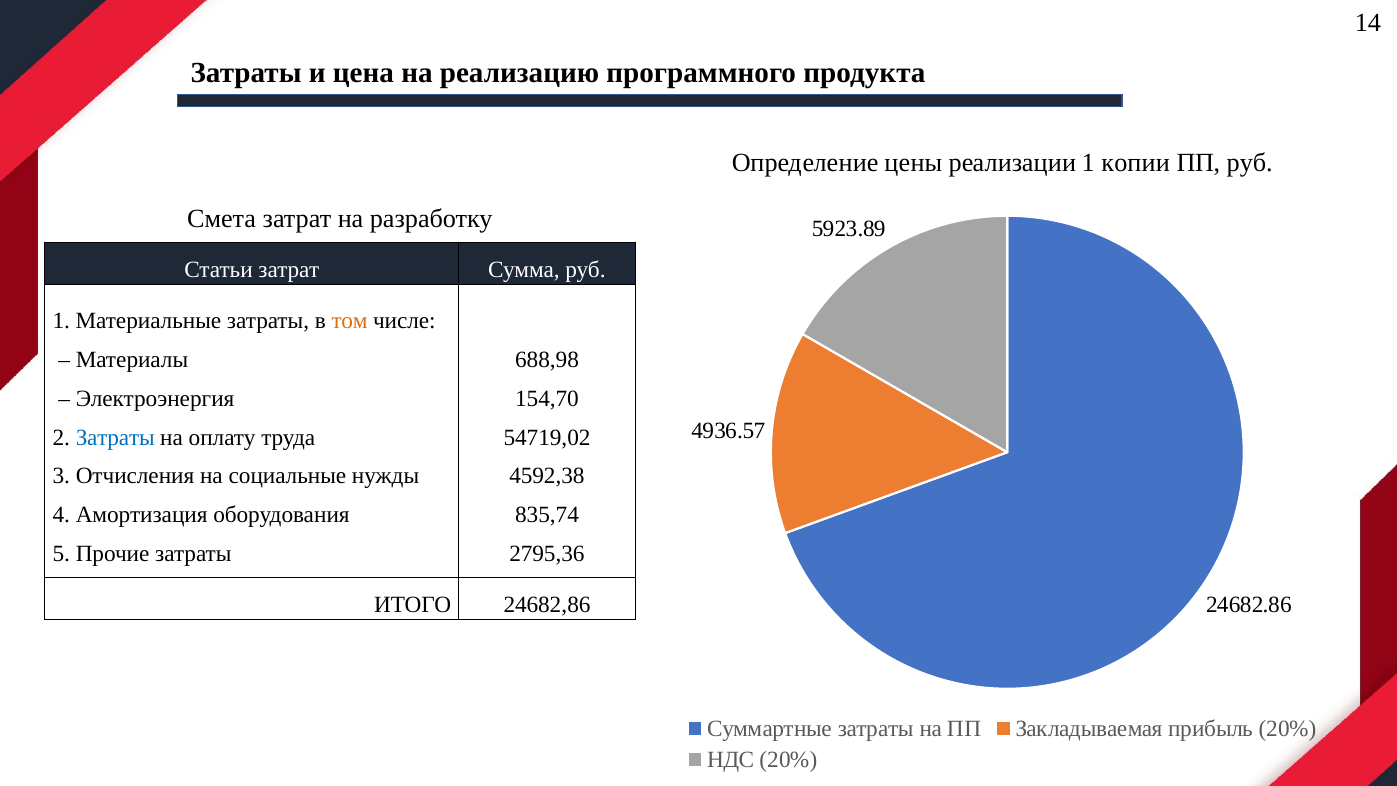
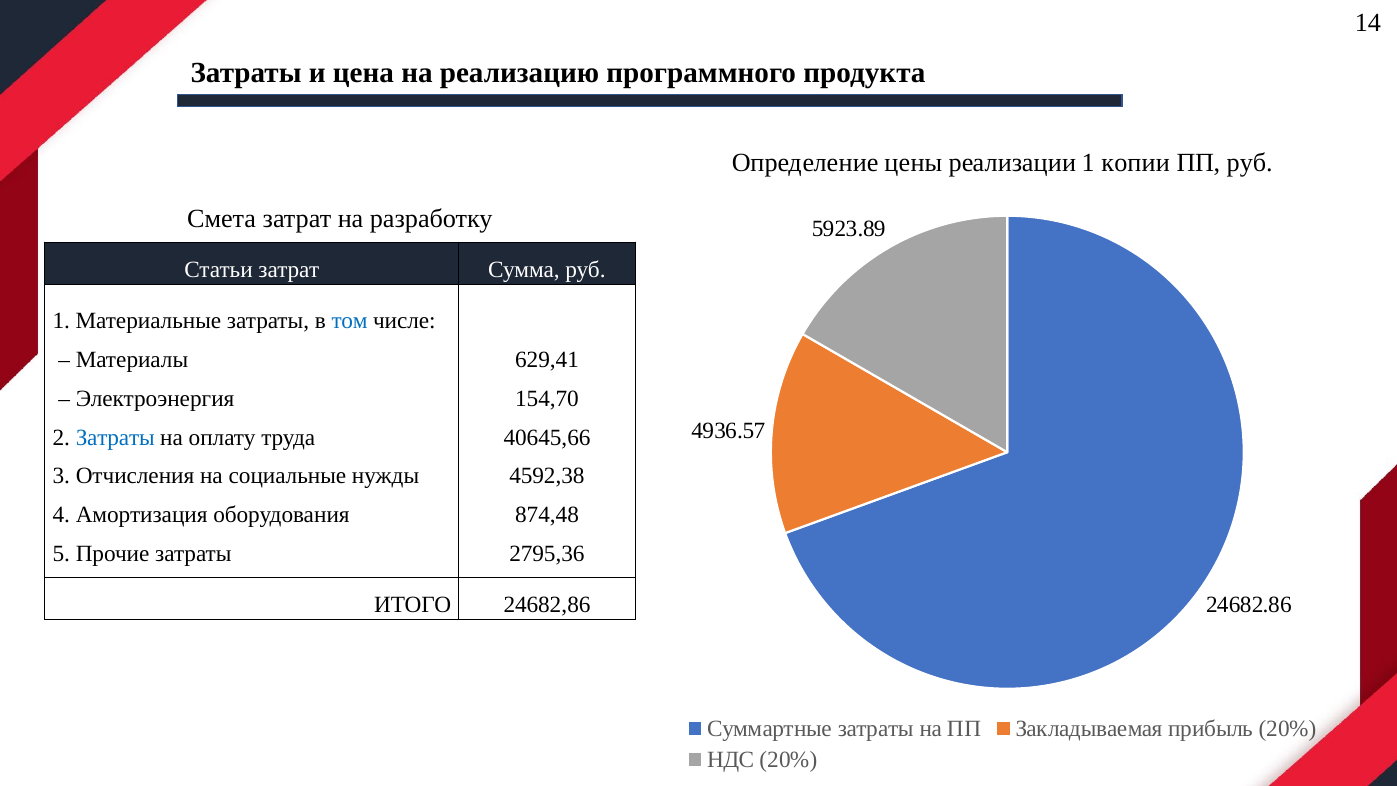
том colour: orange -> blue
688,98: 688,98 -> 629,41
54719,02: 54719,02 -> 40645,66
835,74: 835,74 -> 874,48
